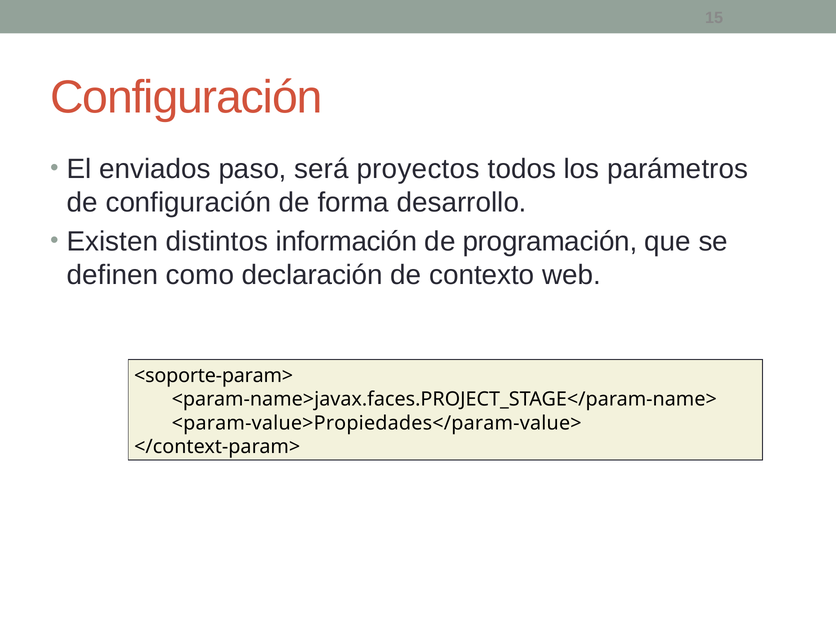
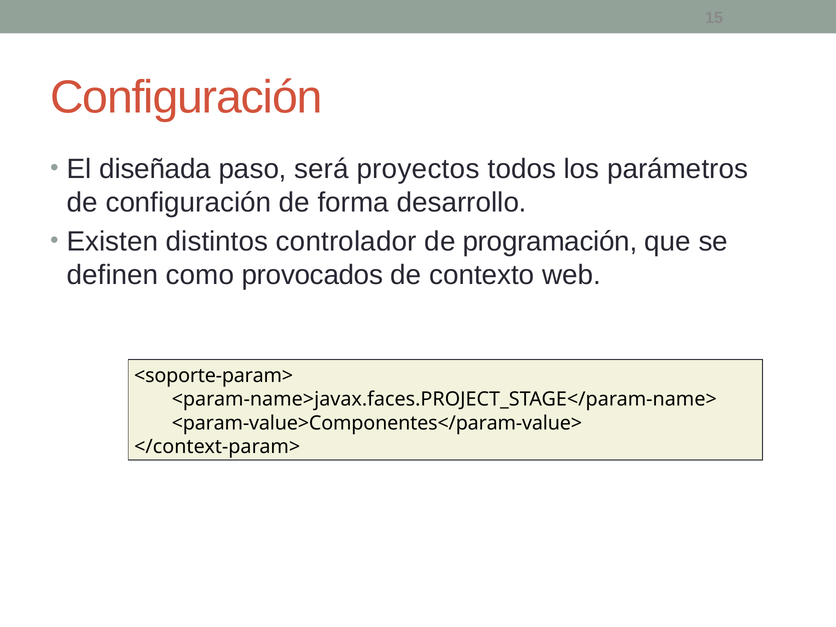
enviados: enviados -> diseñada
información: información -> controlador
declaración: declaración -> provocados
<param-value>Propiedades</param-value>: <param-value>Propiedades</param-value> -> <param-value>Componentes</param-value>
